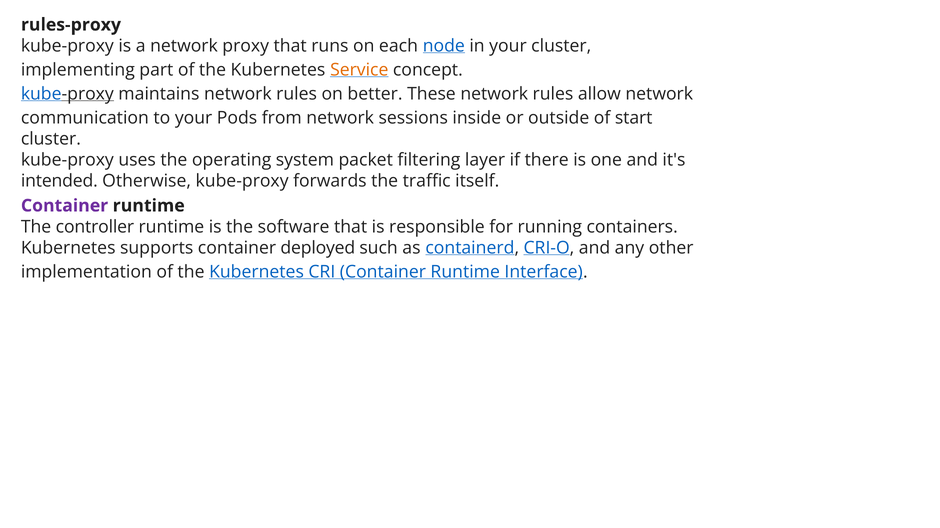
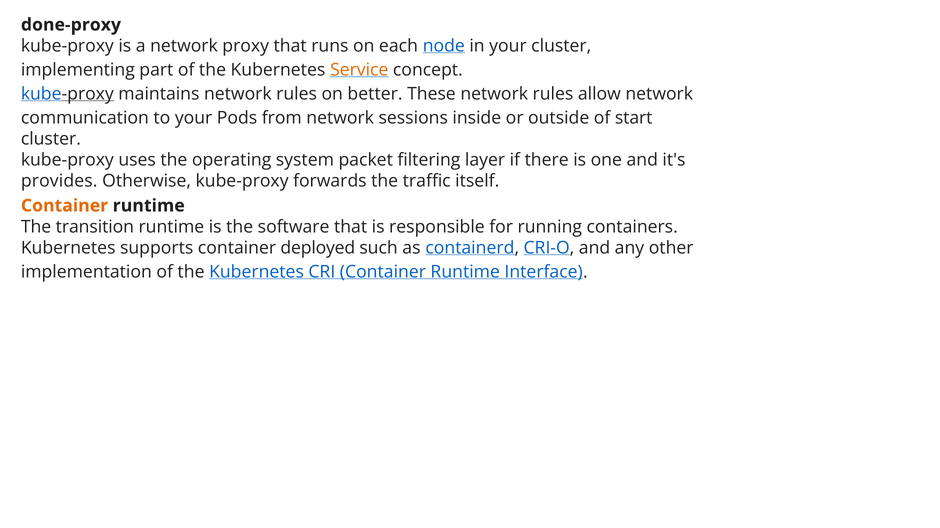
rules-proxy: rules-proxy -> done-proxy
intended: intended -> provides
Container at (65, 206) colour: purple -> orange
controller: controller -> transition
